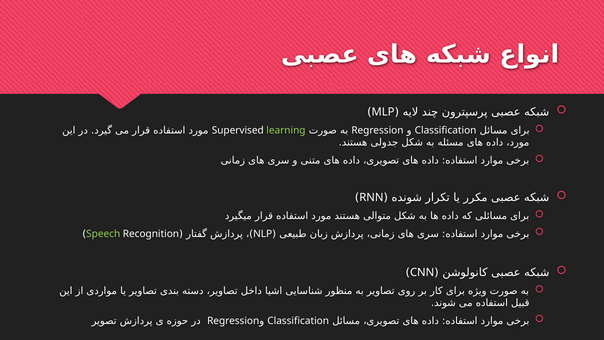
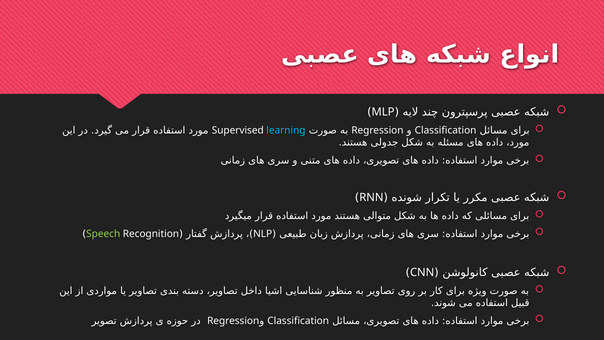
learning colour: light green -> light blue
